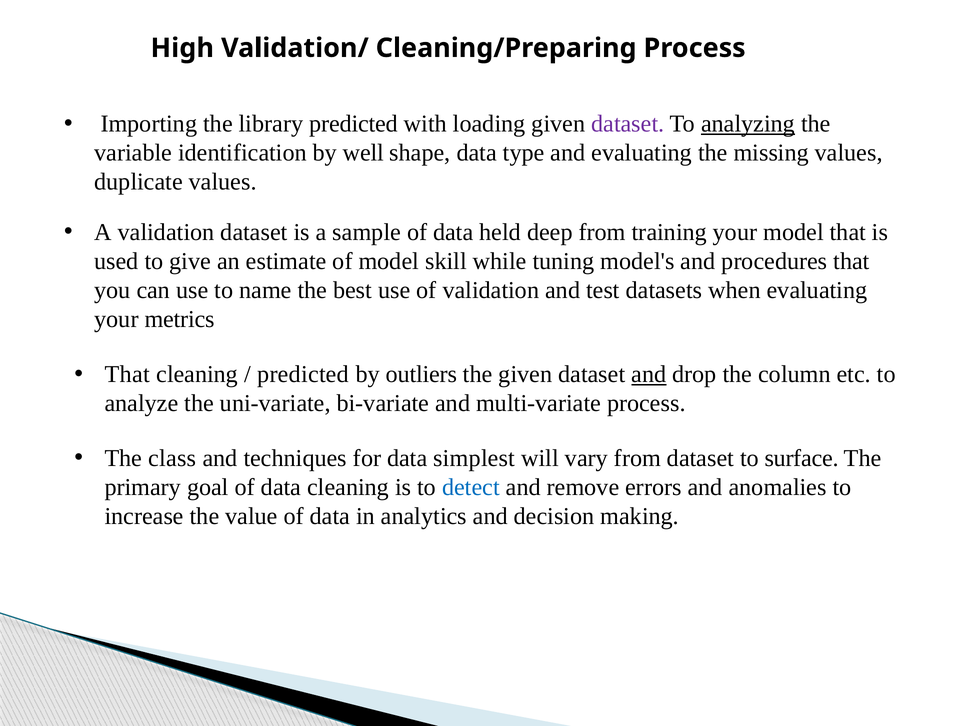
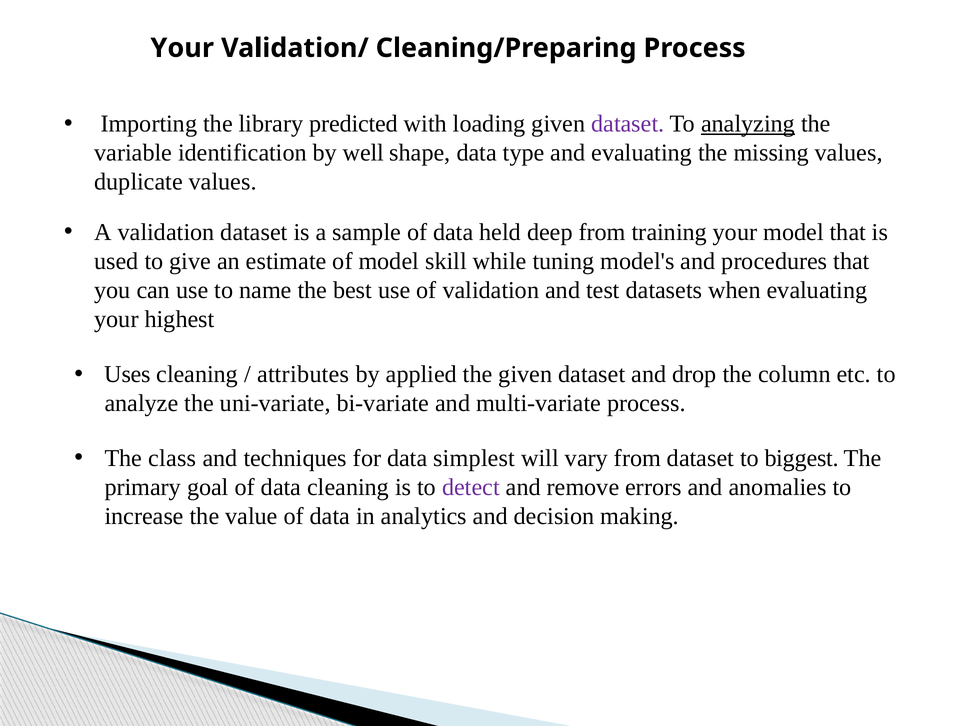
High at (182, 48): High -> Your
metrics: metrics -> highest
That at (127, 374): That -> Uses
predicted at (303, 374): predicted -> attributes
outliers: outliers -> applied
and at (649, 374) underline: present -> none
surface: surface -> biggest
detect colour: blue -> purple
